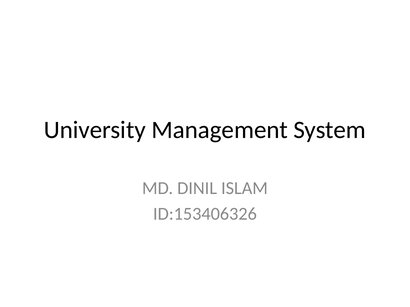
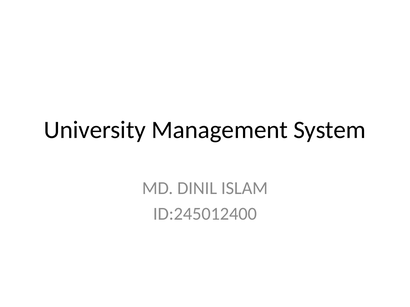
ID:153406326: ID:153406326 -> ID:245012400
